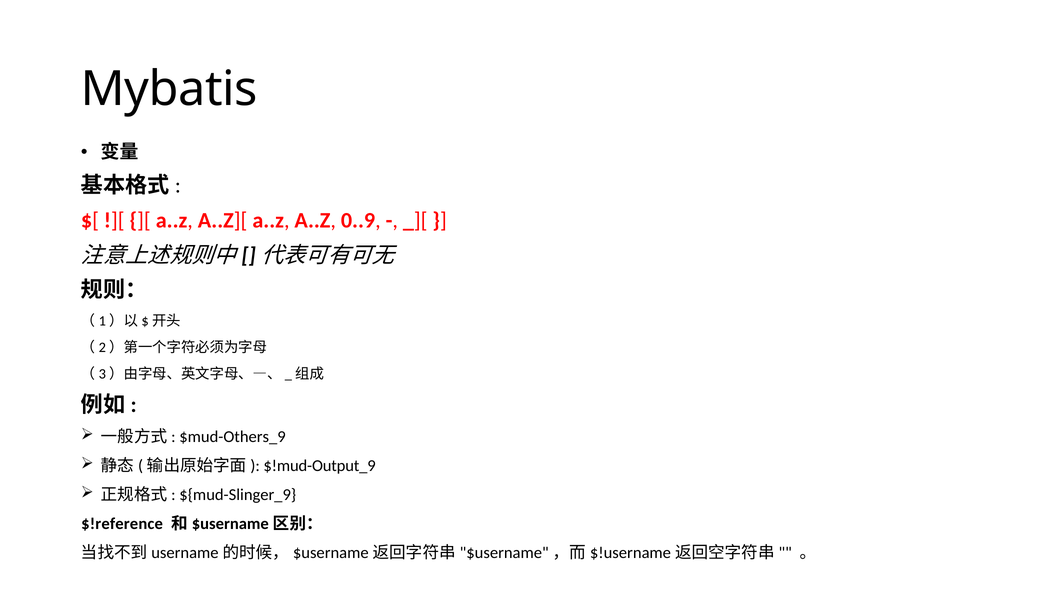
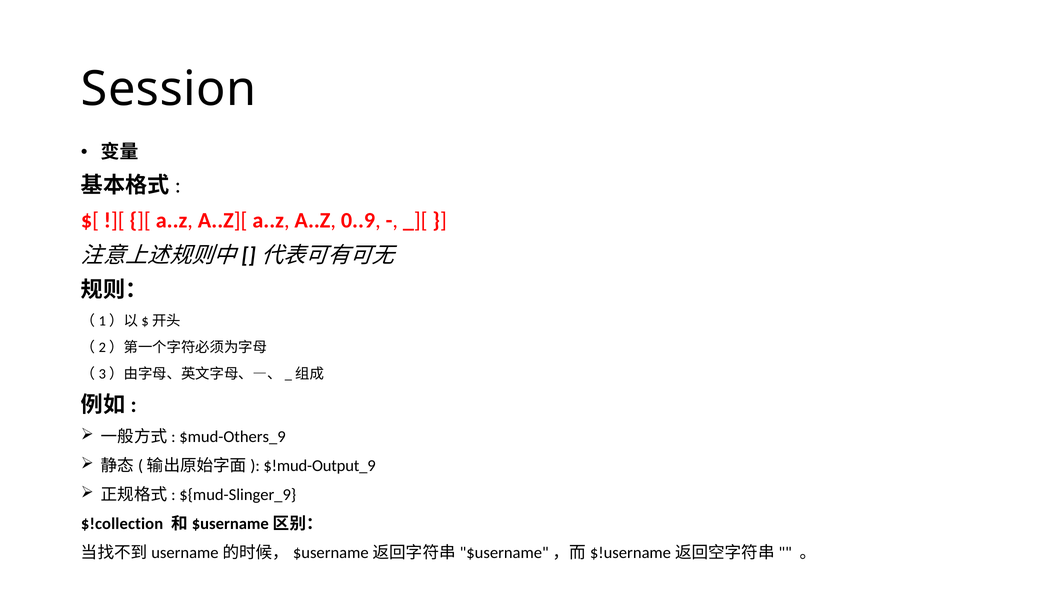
Mybatis: Mybatis -> Session
$!reference: $!reference -> $!collection
